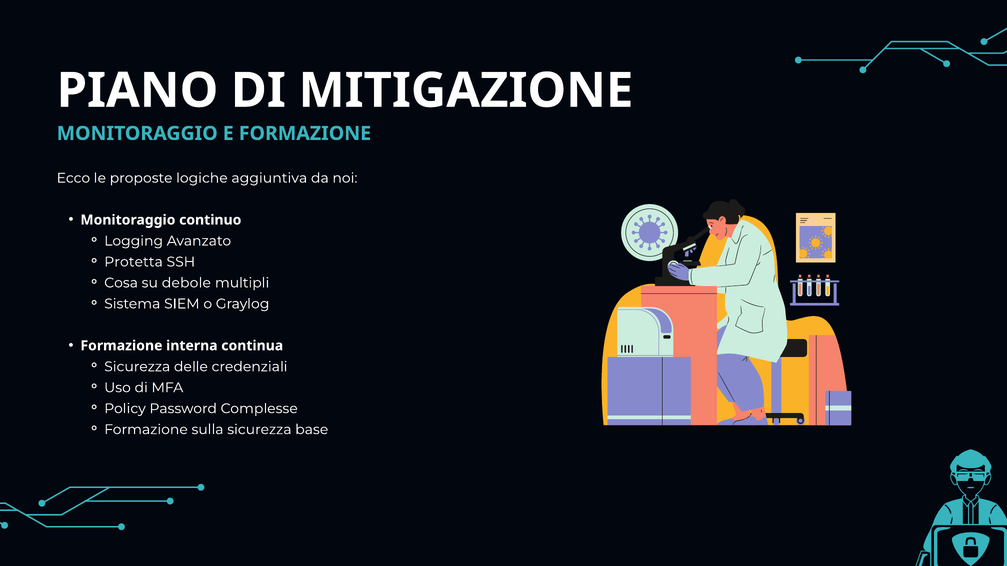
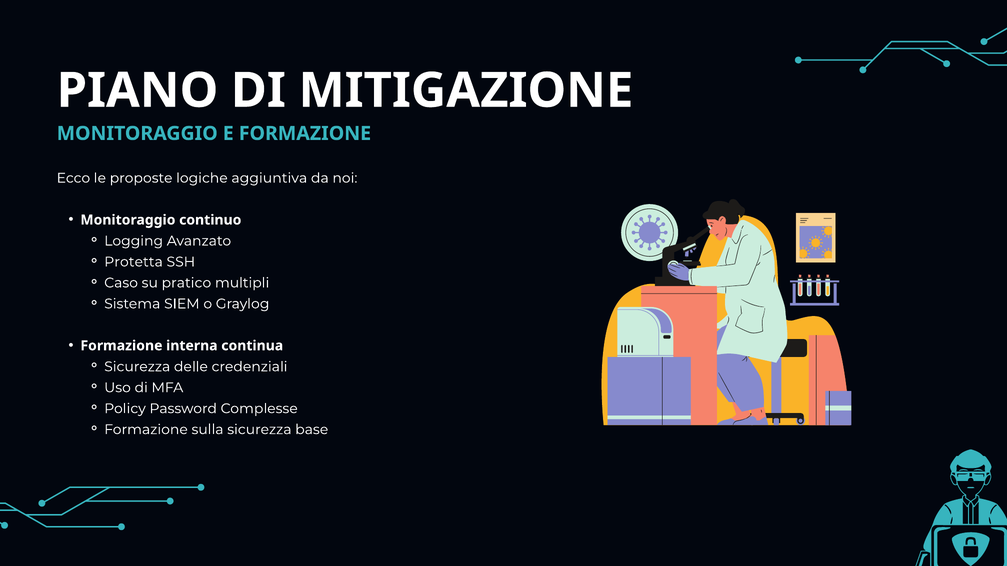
Cosa: Cosa -> Caso
debole: debole -> pratico
